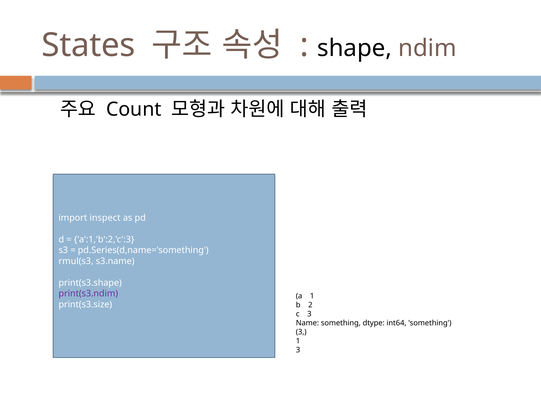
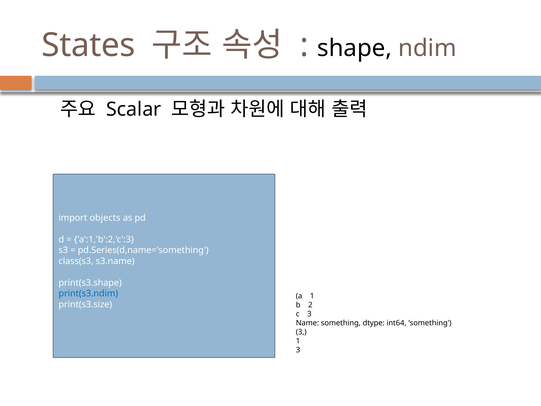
Count: Count -> Scalar
inspect: inspect -> objects
rmul(s3: rmul(s3 -> class(s3
print(s3.ndim colour: purple -> blue
